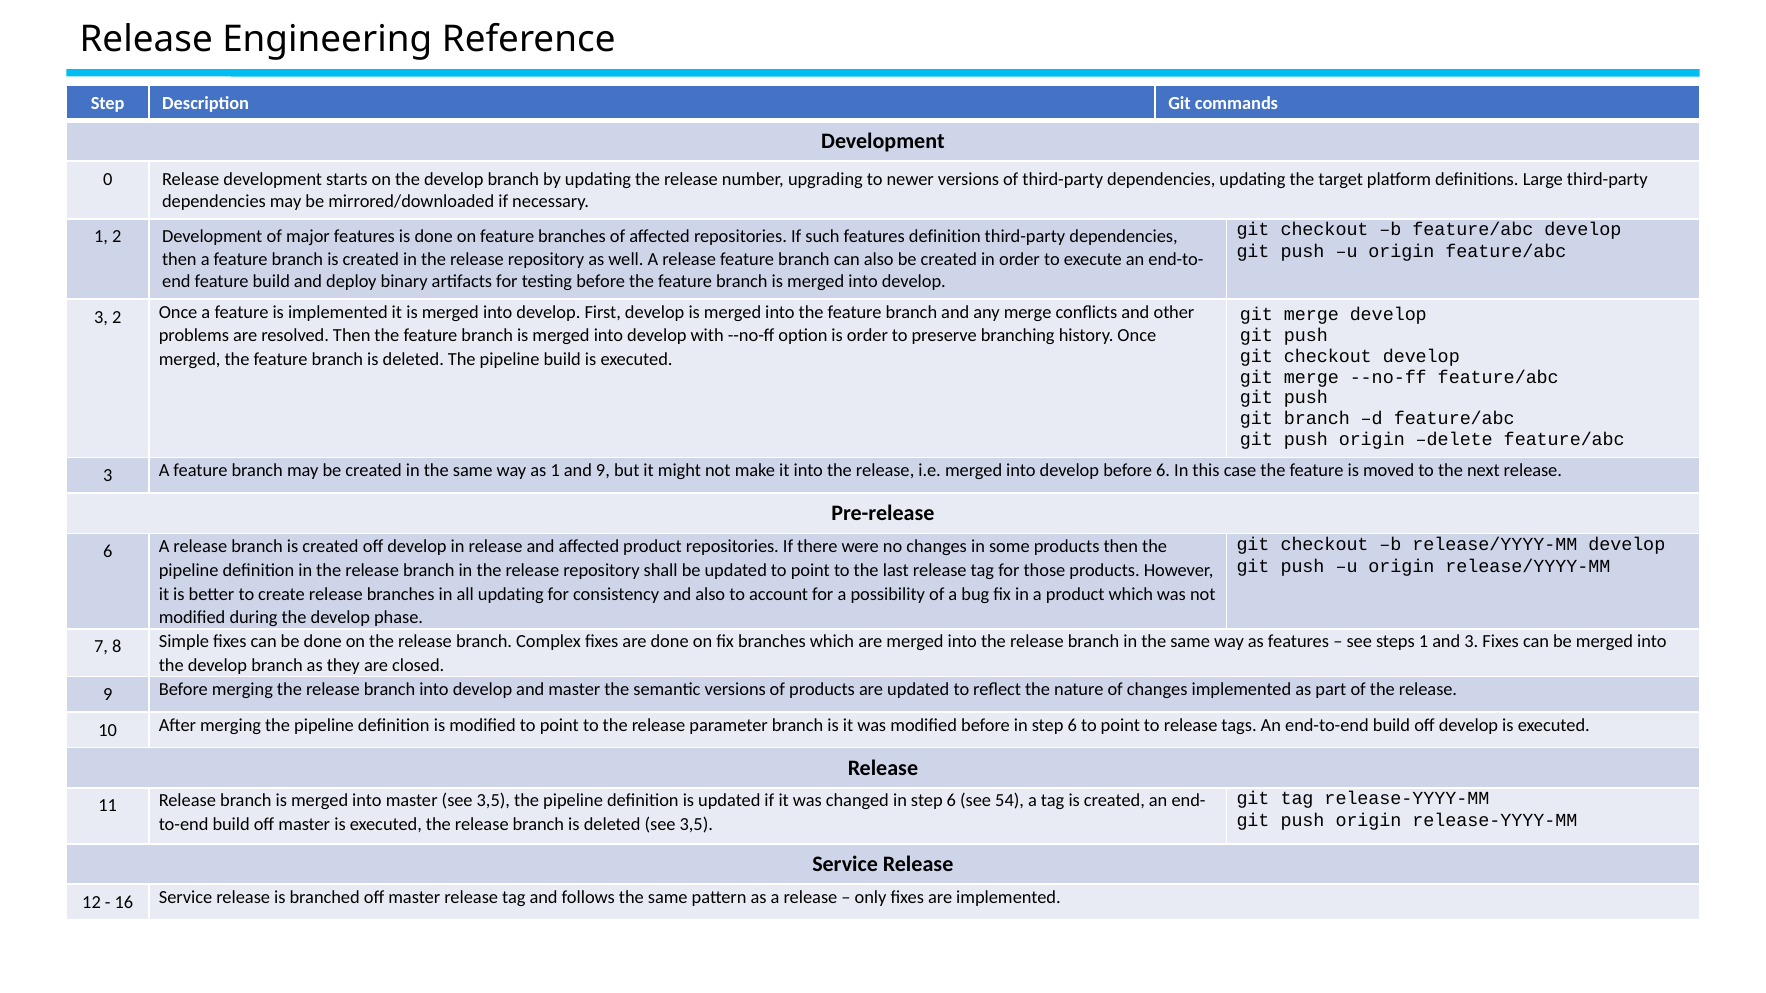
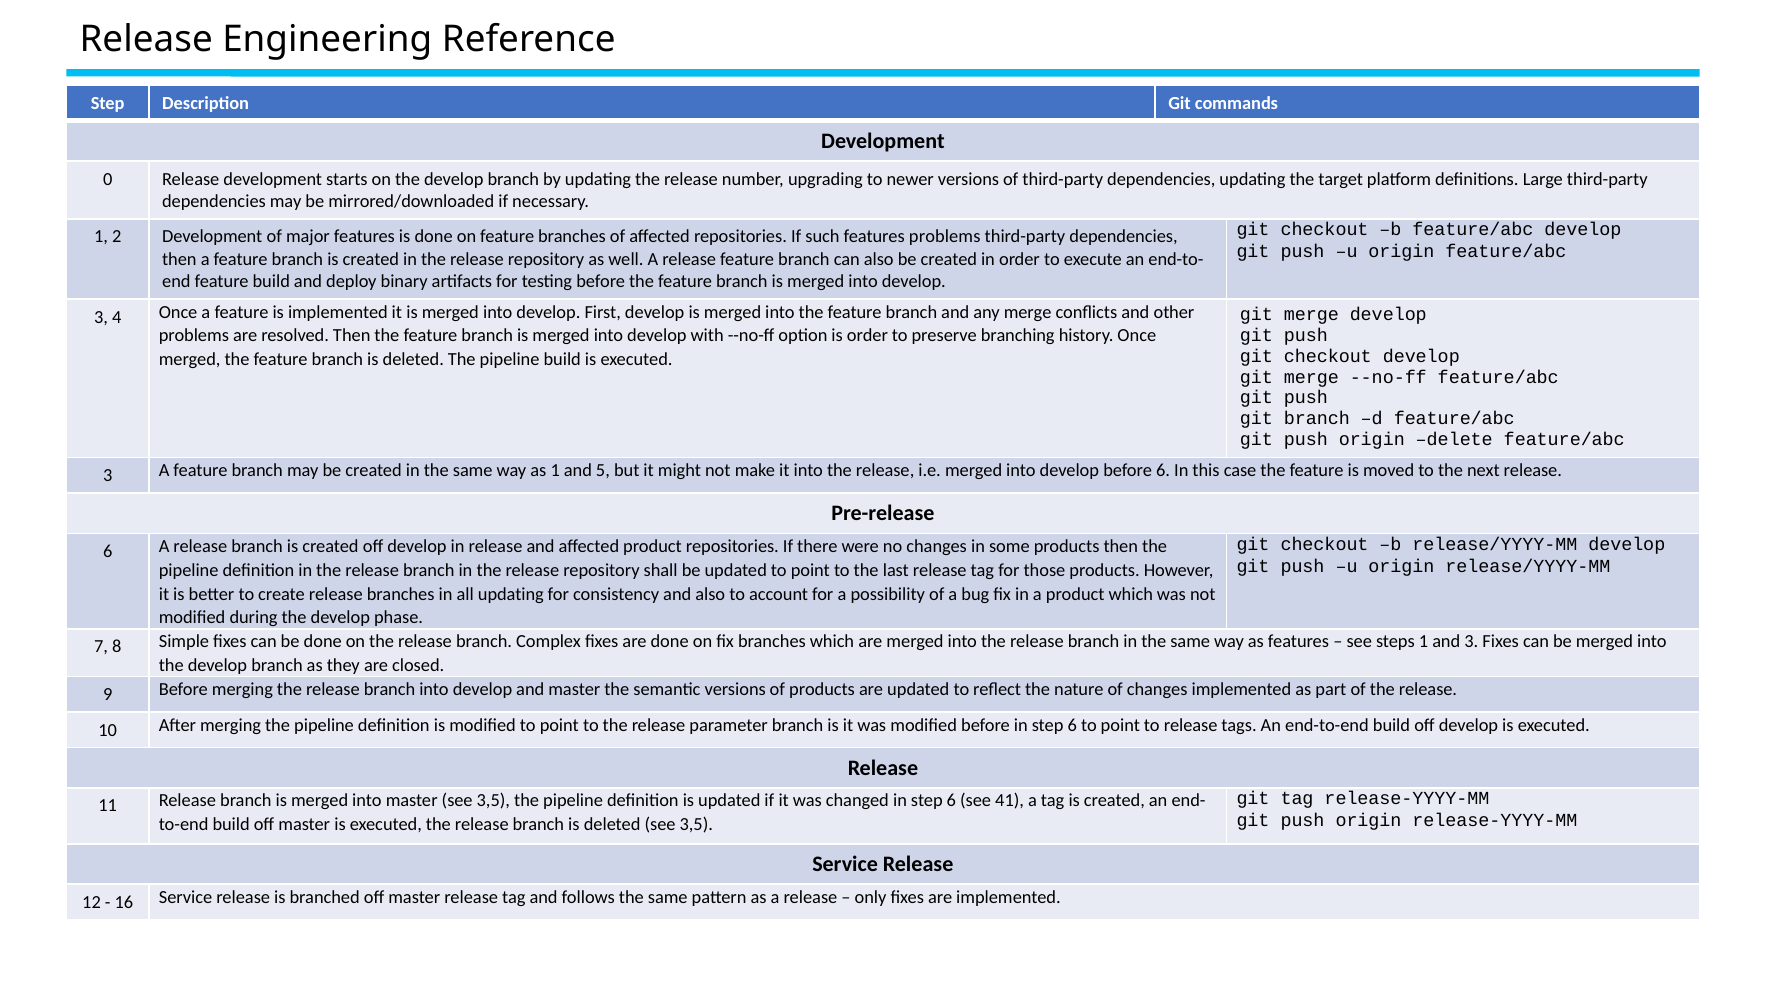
features definition: definition -> problems
3 2: 2 -> 4
and 9: 9 -> 5
54: 54 -> 41
